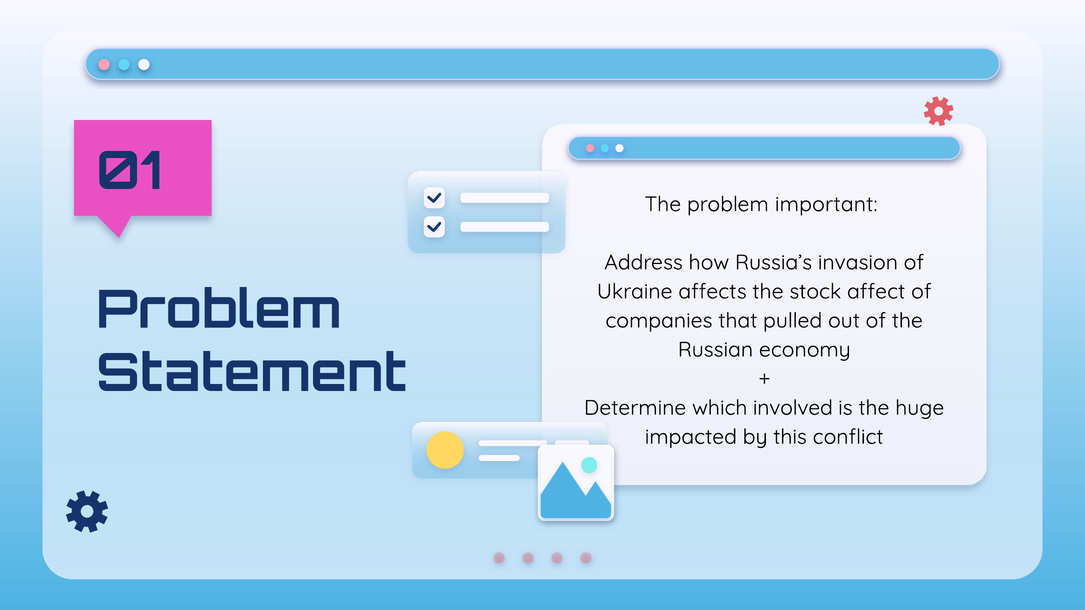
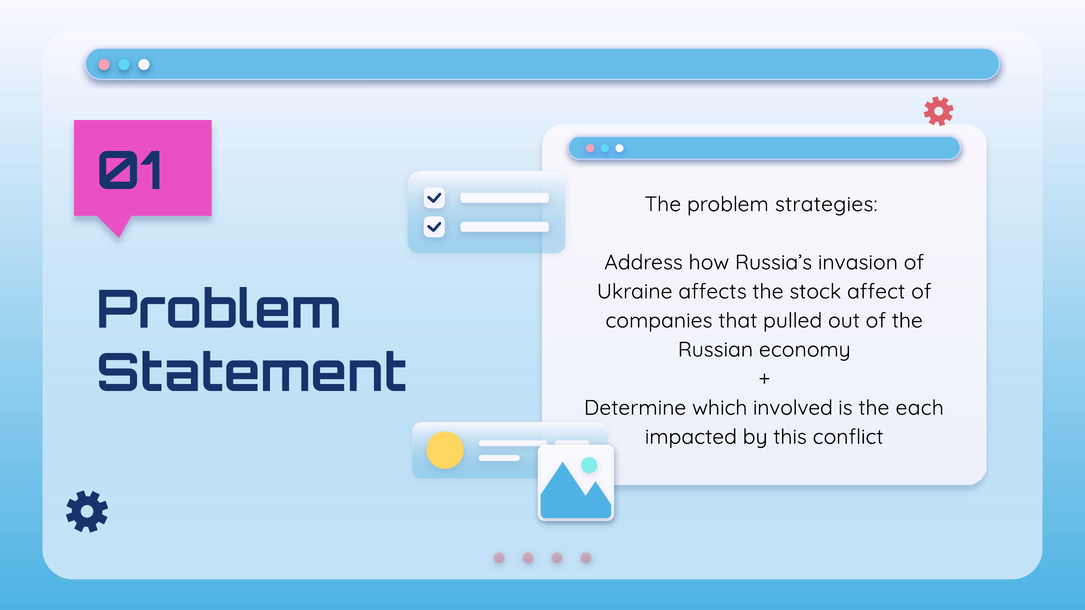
important: important -> strategies
huge: huge -> each
